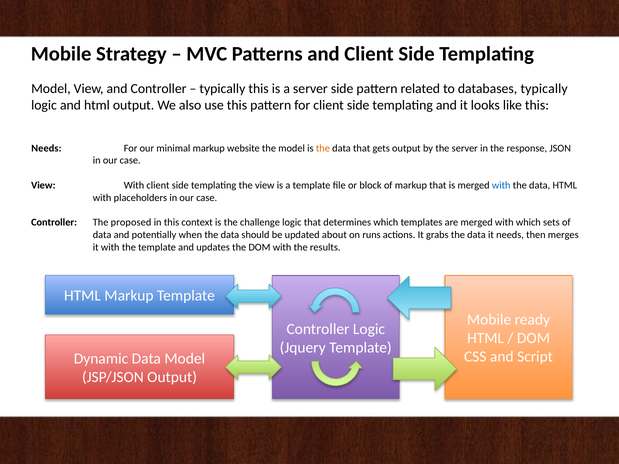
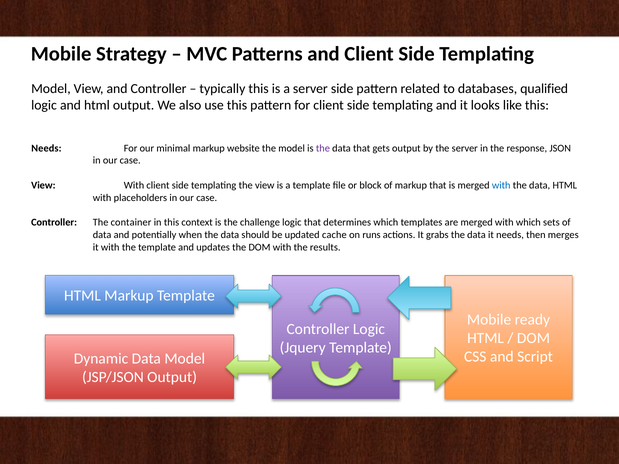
databases typically: typically -> qualified
the at (323, 148) colour: orange -> purple
proposed: proposed -> container
about: about -> cache
